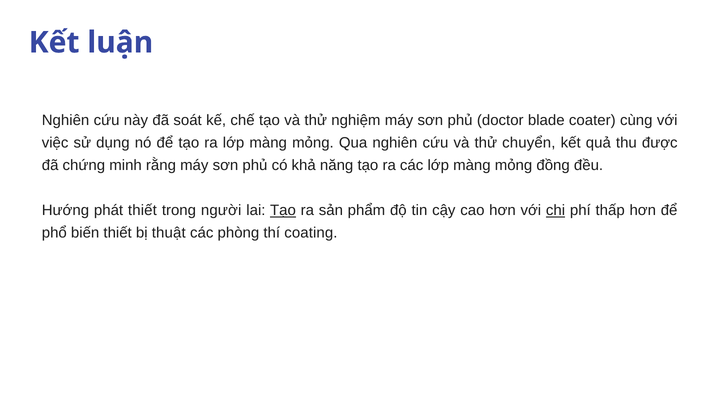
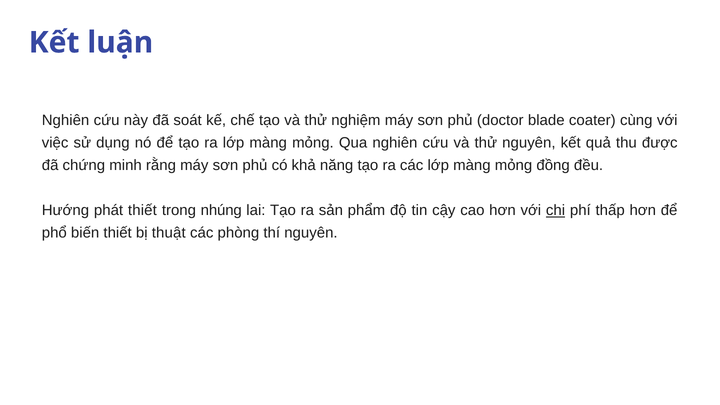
thử chuyển: chuyển -> nguyên
người: người -> nhúng
Tạo at (283, 210) underline: present -> none
thí coating: coating -> nguyên
